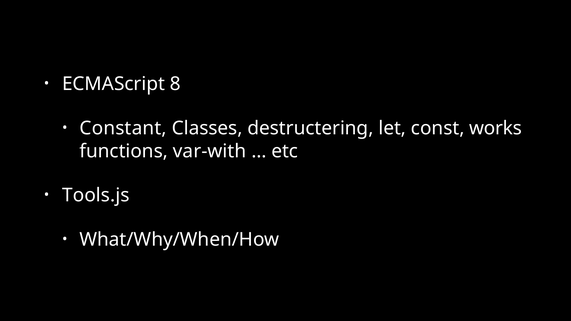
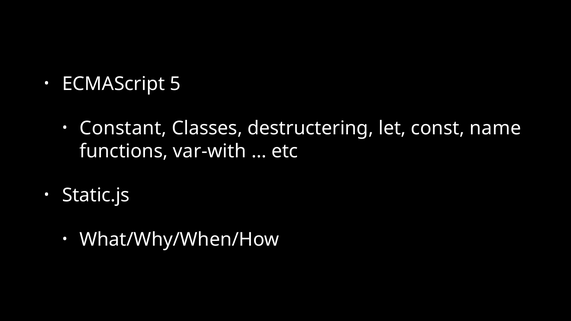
8: 8 -> 5
works: works -> name
Tools.js: Tools.js -> Static.js
